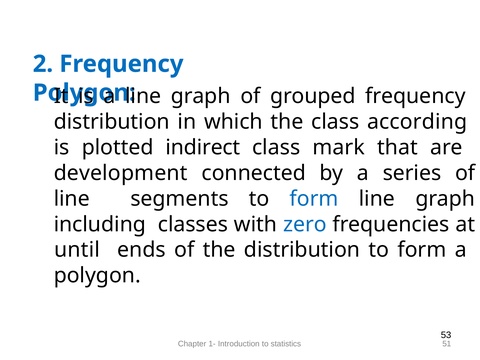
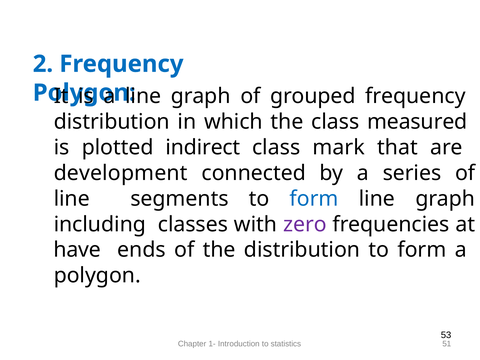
according: according -> measured
zero colour: blue -> purple
until: until -> have
